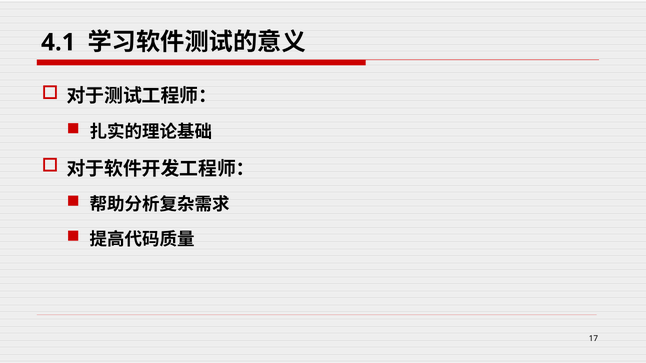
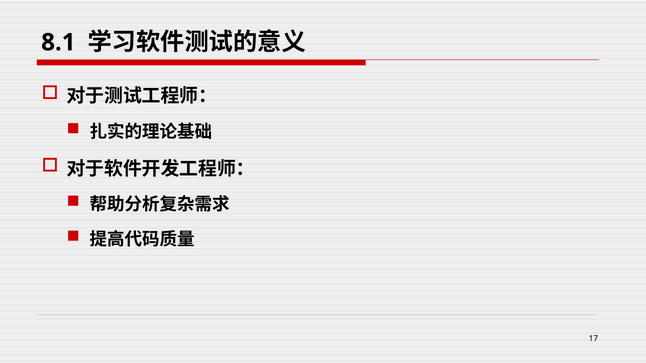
4.1: 4.1 -> 8.1
